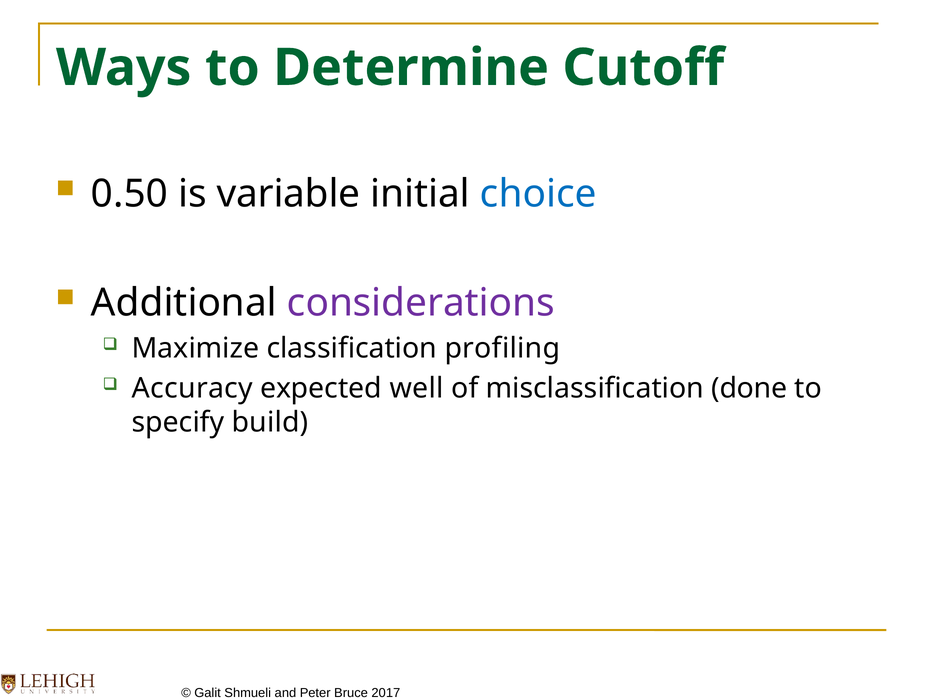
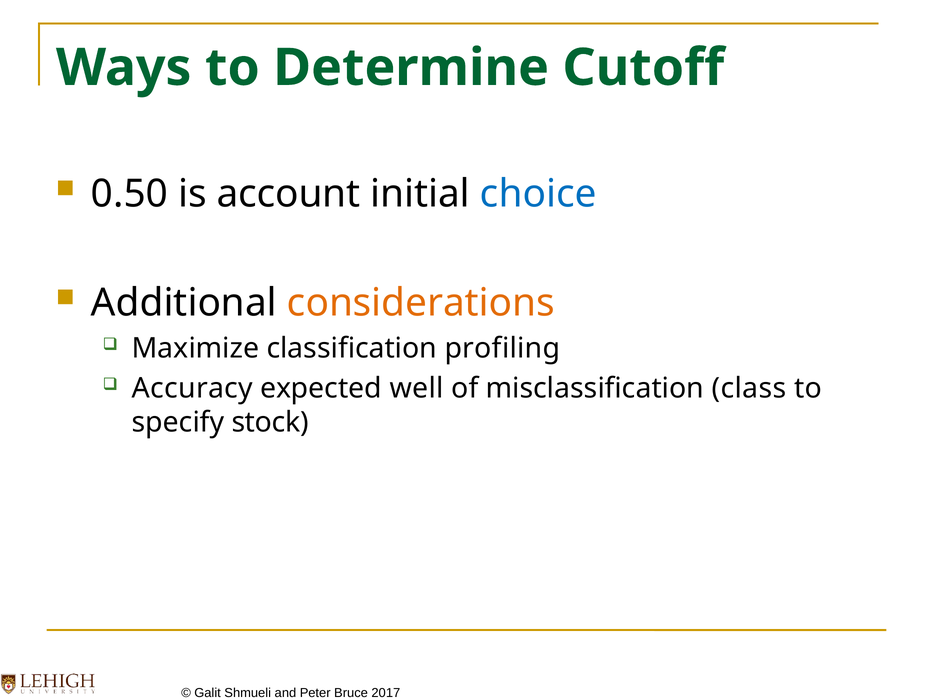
variable: variable -> account
considerations colour: purple -> orange
done: done -> class
build: build -> stock
